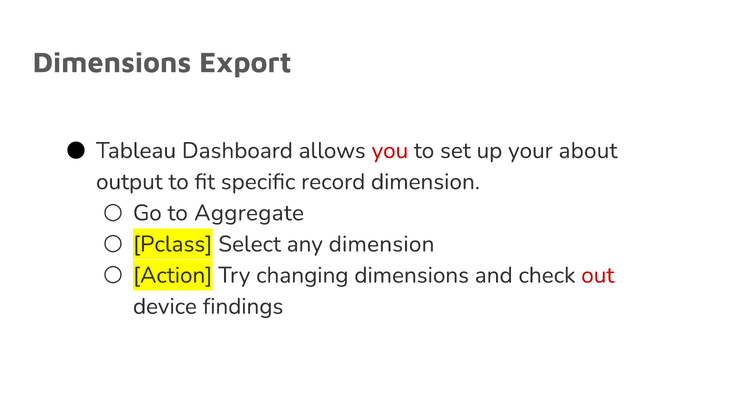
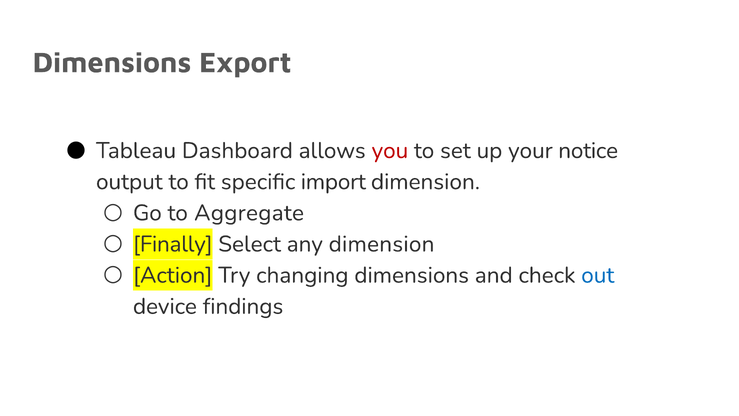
about: about -> notice
record: record -> import
Pclass: Pclass -> Finally
out colour: red -> blue
